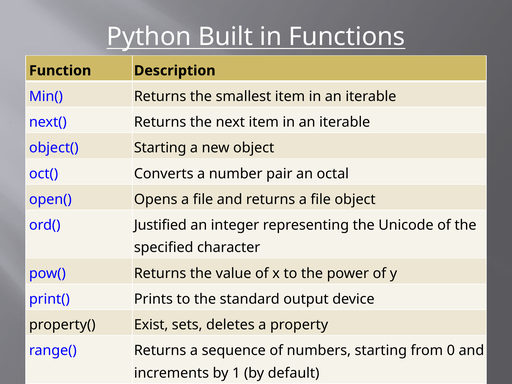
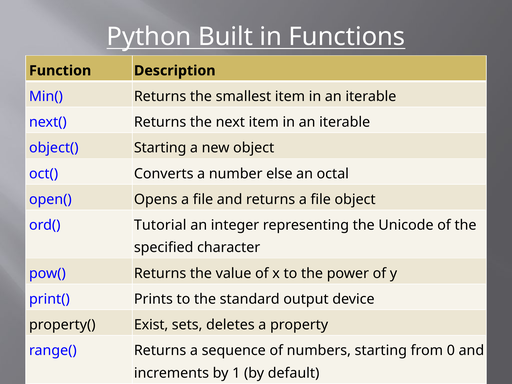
pair: pair -> else
Justified: Justified -> Tutorial
